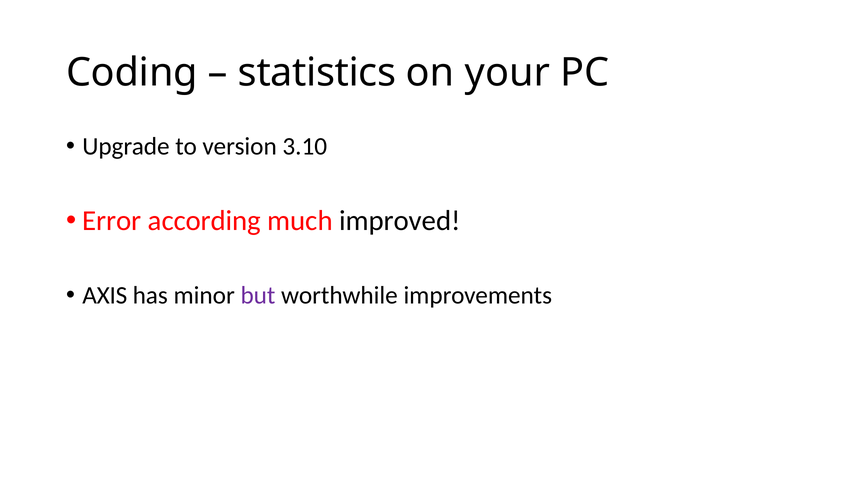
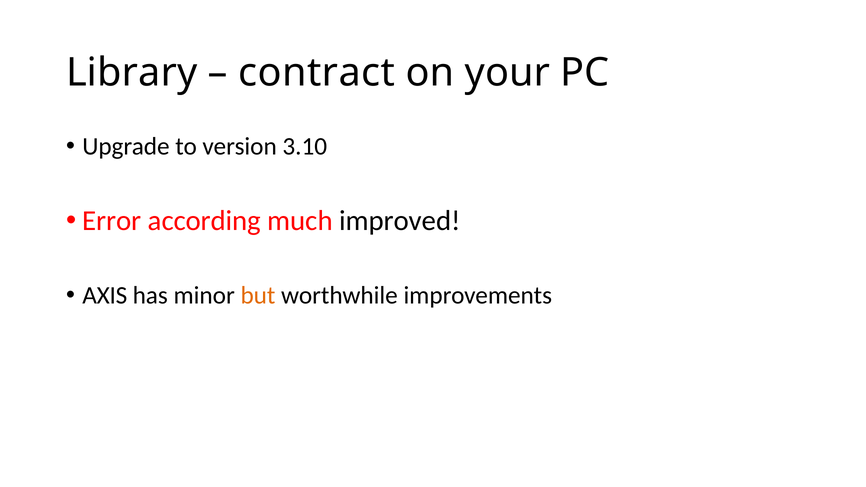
Coding: Coding -> Library
statistics: statistics -> contract
but colour: purple -> orange
